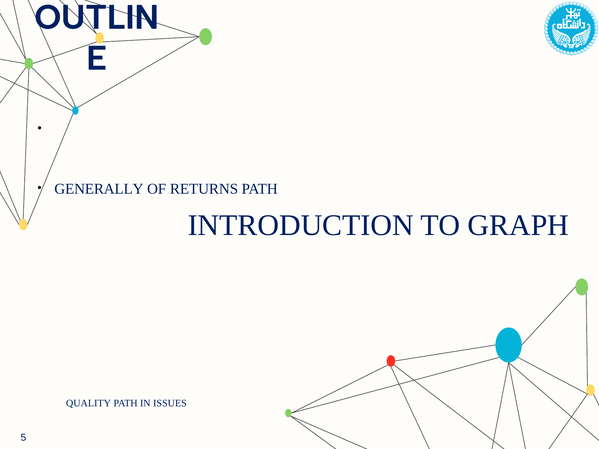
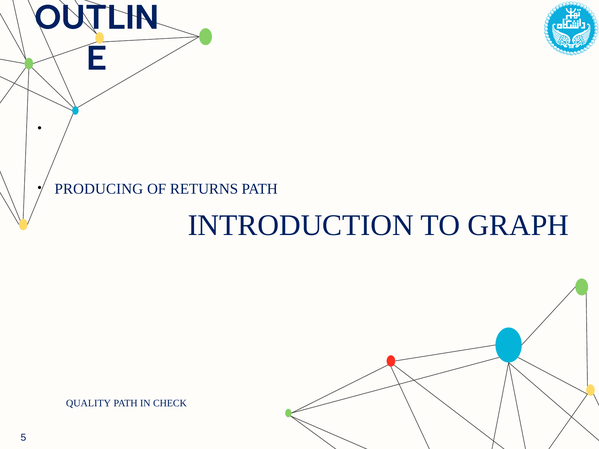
GENERALLY: GENERALLY -> PRODUCING
ISSUES: ISSUES -> CHECK
